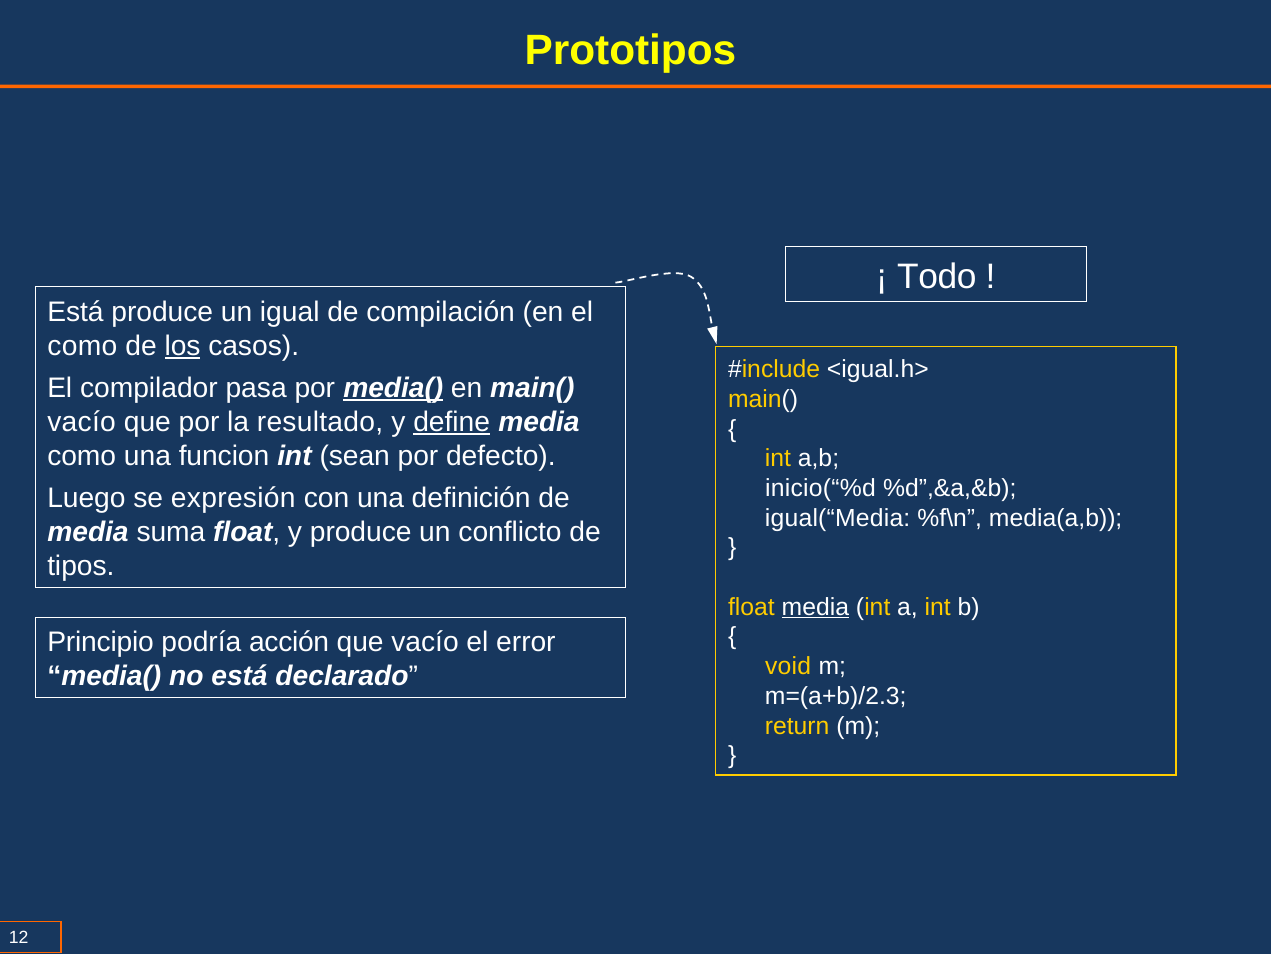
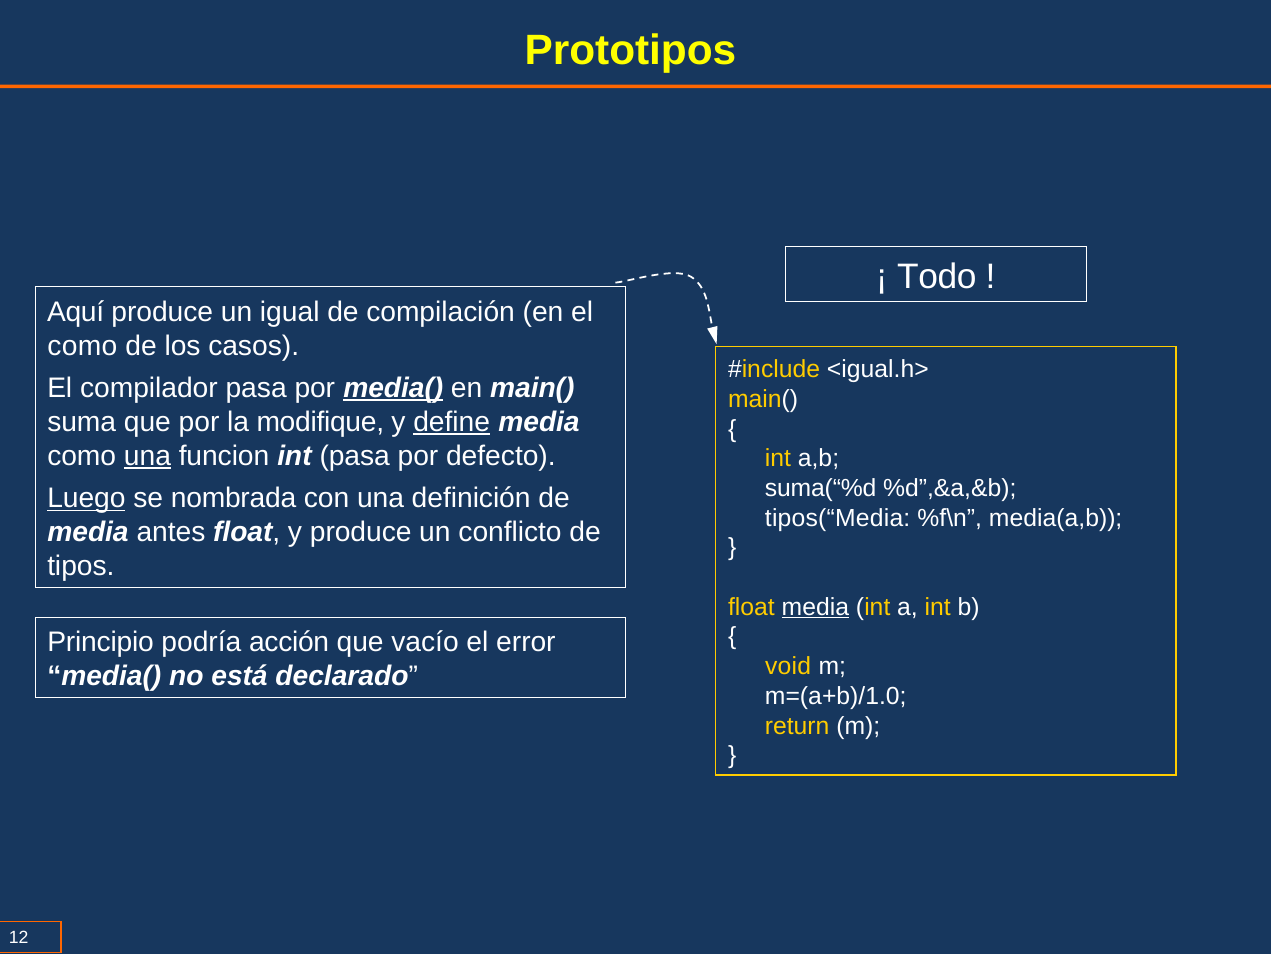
Está at (75, 312): Está -> Aquí
los underline: present -> none
vacío at (82, 422): vacío -> suma
resultado: resultado -> modifique
una at (147, 456) underline: none -> present
int sean: sean -> pasa
inicio(“%d: inicio(“%d -> suma(“%d
Luego underline: none -> present
expresión: expresión -> nombrada
igual(“Media: igual(“Media -> tipos(“Media
suma: suma -> antes
m=(a+b)/2.3: m=(a+b)/2.3 -> m=(a+b)/1.0
